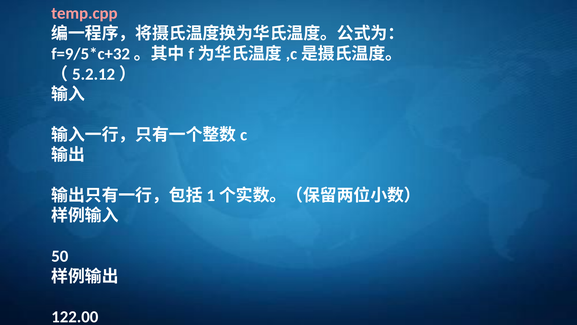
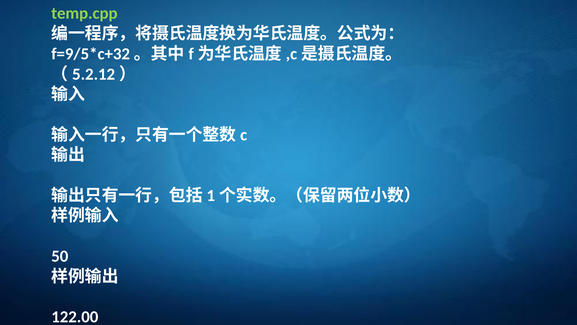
temp.cpp colour: pink -> light green
